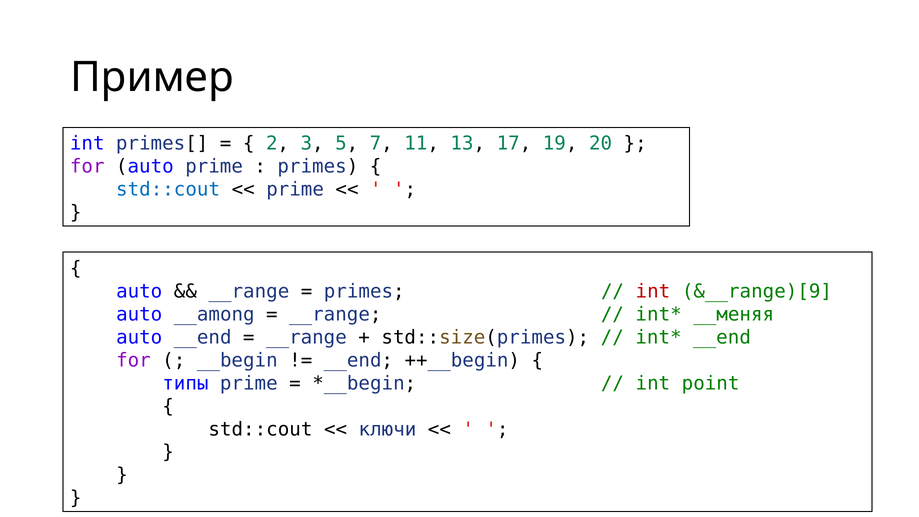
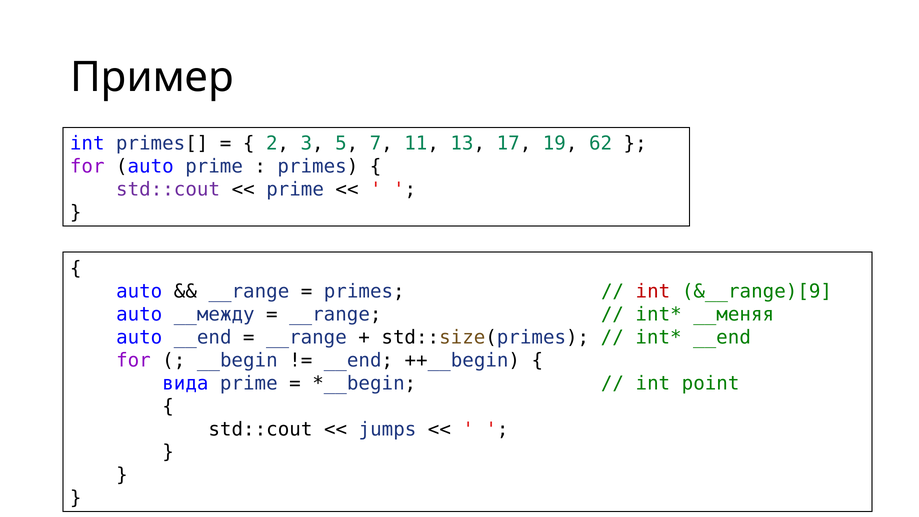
20: 20 -> 62
std::cout at (168, 190) colour: blue -> purple
__among: __among -> __между
типы: типы -> вида
ключи: ключи -> jumps
